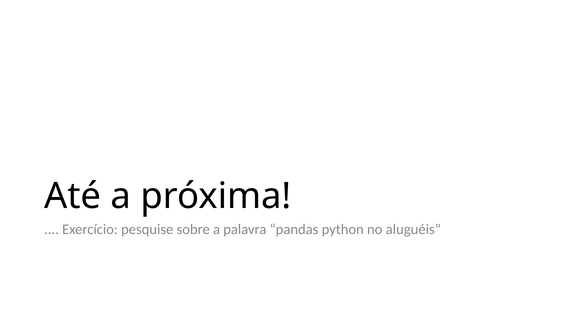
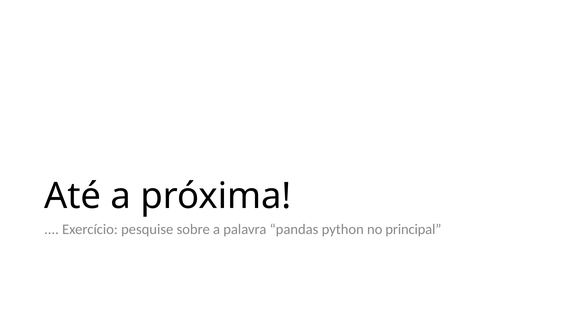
aluguéis: aluguéis -> principal
